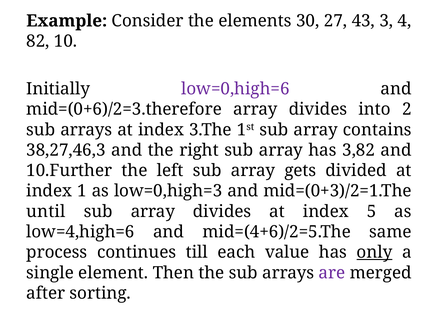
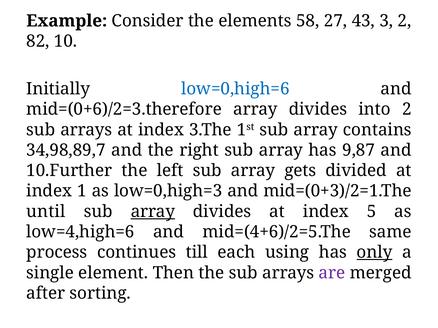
30: 30 -> 58
3 4: 4 -> 2
low=0,high=6 colour: purple -> blue
38,27,46,3: 38,27,46,3 -> 34,98,89,7
3,82: 3,82 -> 9,87
array at (153, 212) underline: none -> present
value: value -> using
